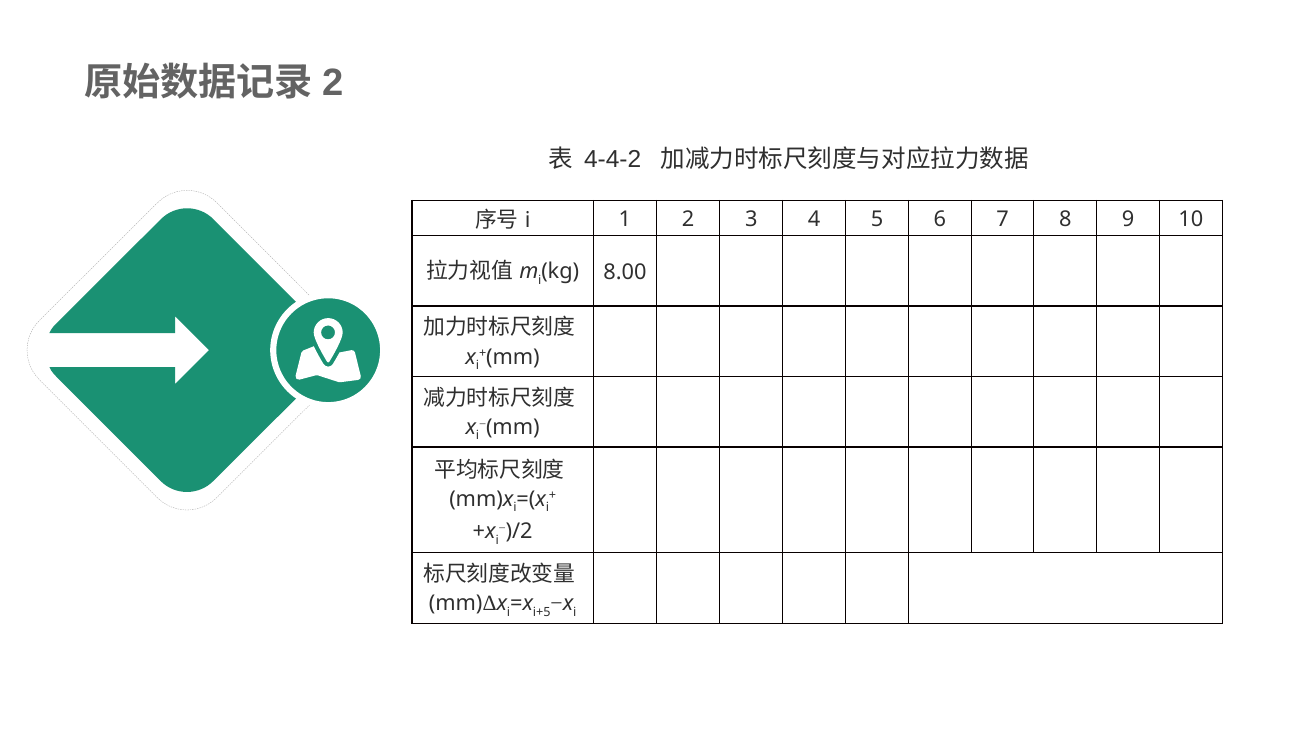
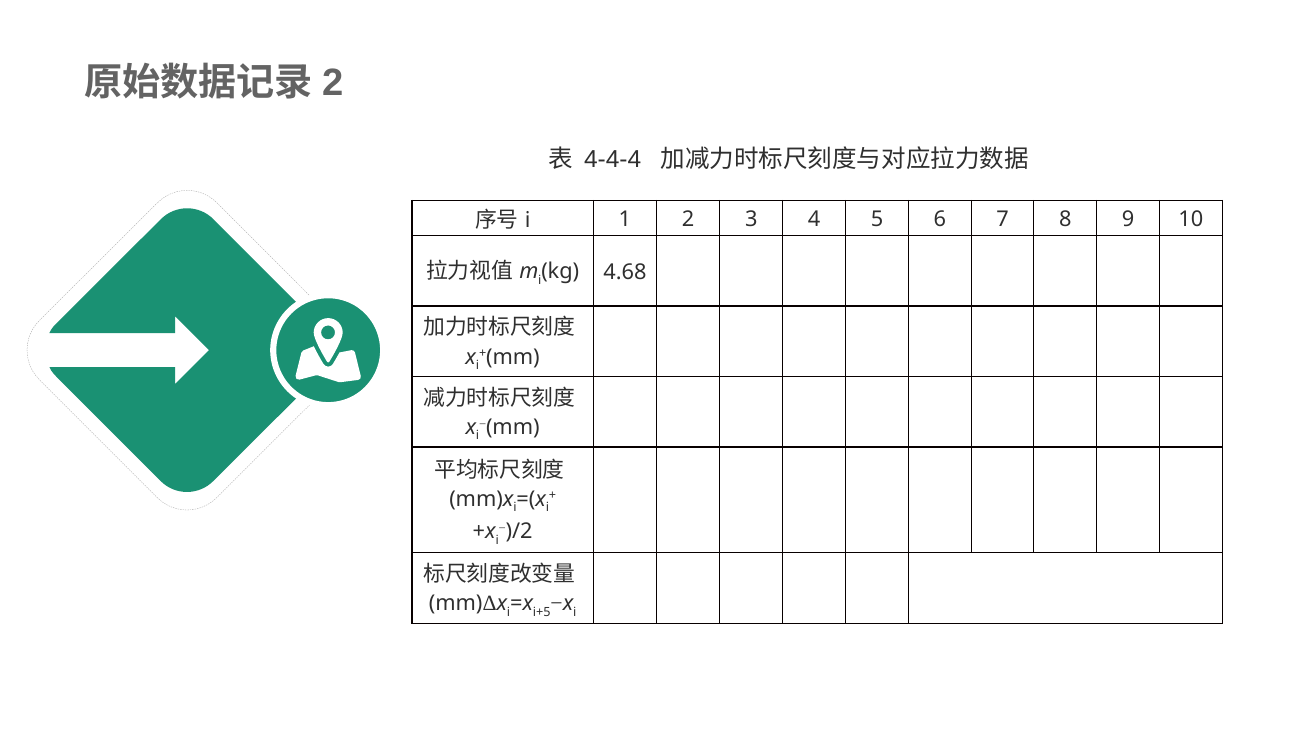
4-4-2: 4-4-2 -> 4-4-4
8.00: 8.00 -> 4.68
